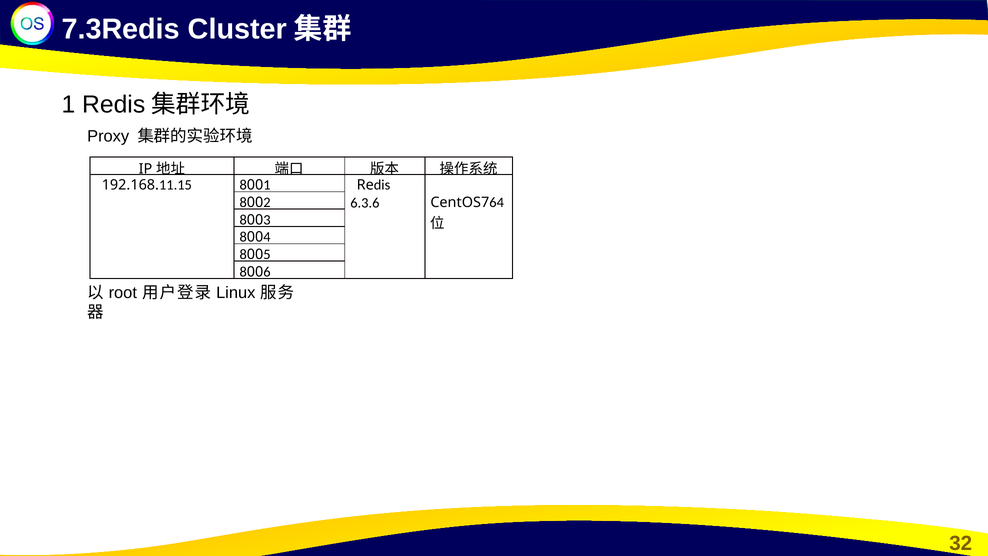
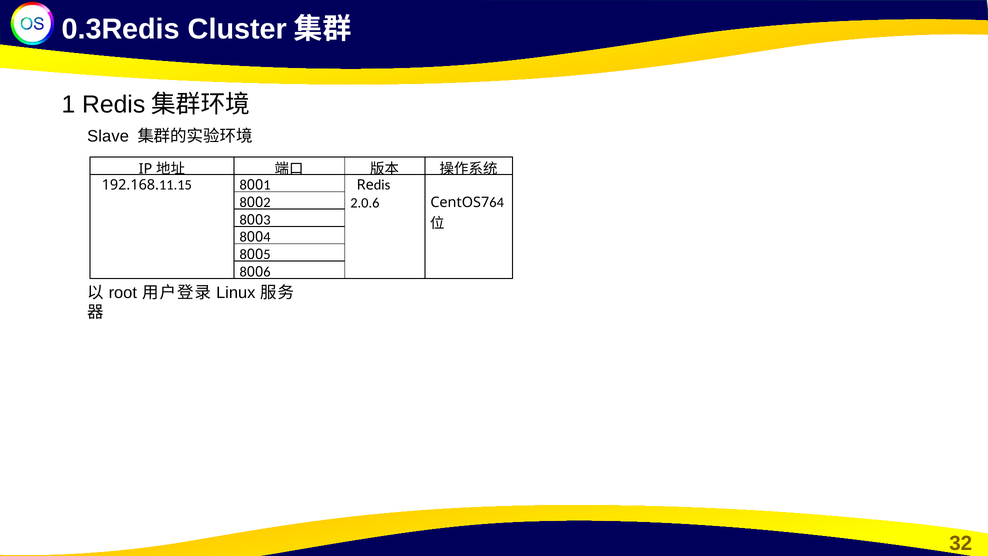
7.3Redis: 7.3Redis -> 0.3Redis
Proxy: Proxy -> Slave
6.3.6: 6.3.6 -> 2.0.6
